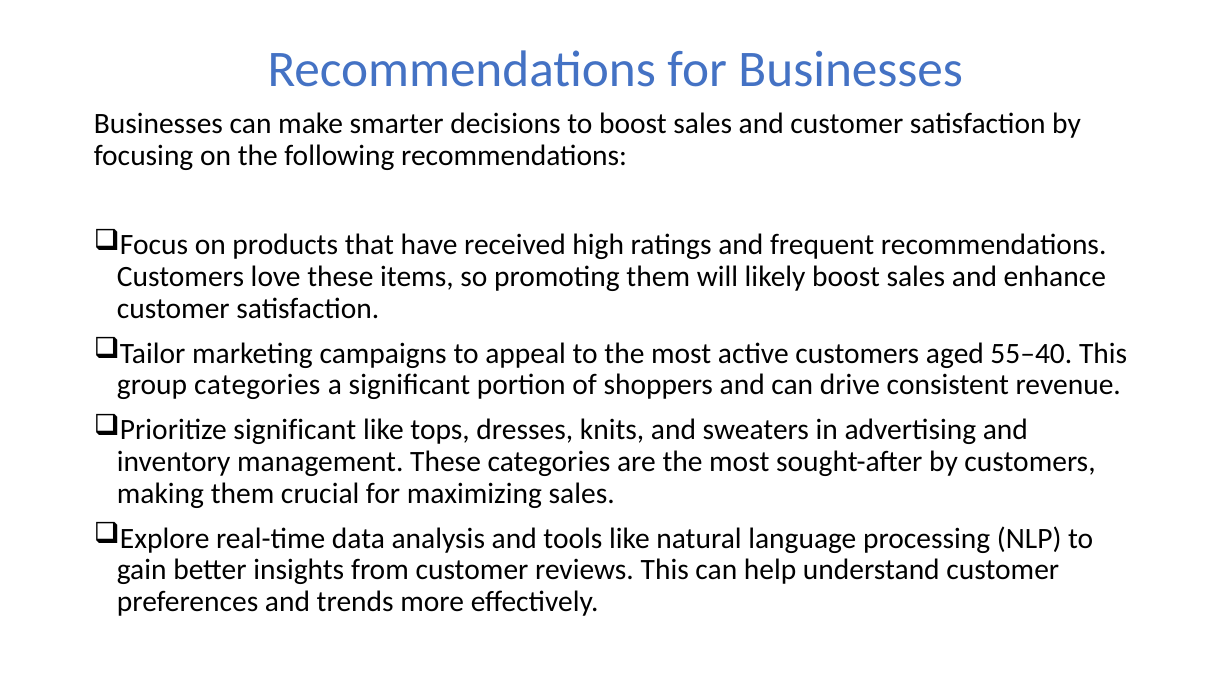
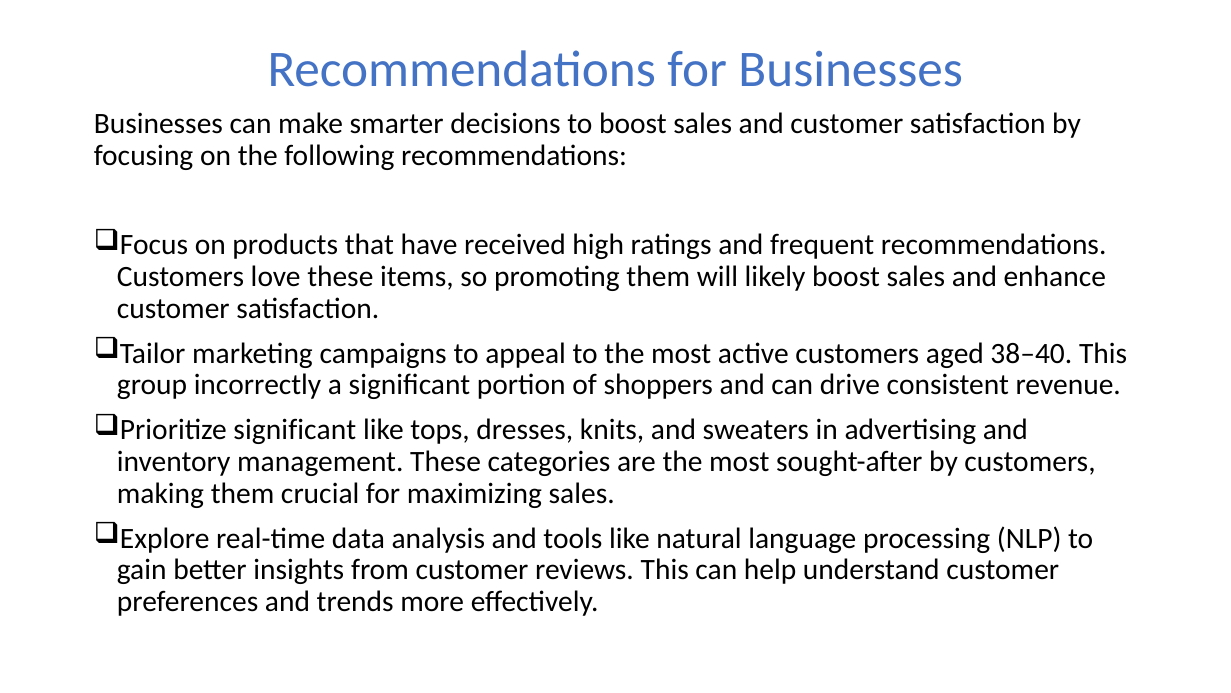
55–40: 55–40 -> 38–40
group categories: categories -> incorrectly
